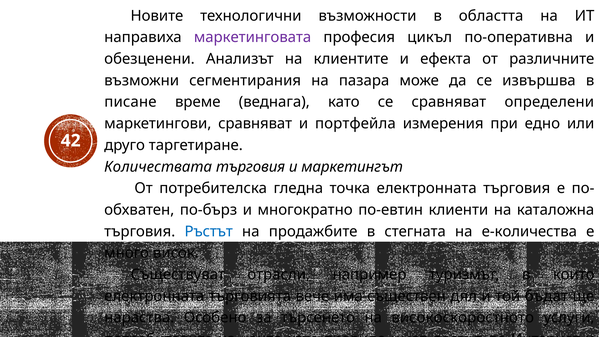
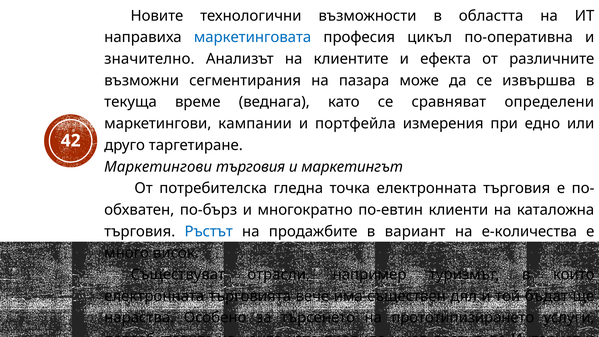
маркетинговата colour: purple -> blue
обезценени: обезценени -> значително
писане: писане -> текуща
маркетингови сравняват: сравняват -> кампании
Количествата at (158, 167): Количествата -> Маркетингови
стегната: стегната -> вариант
високоскоростното: високоскоростното -> прототипизирането
